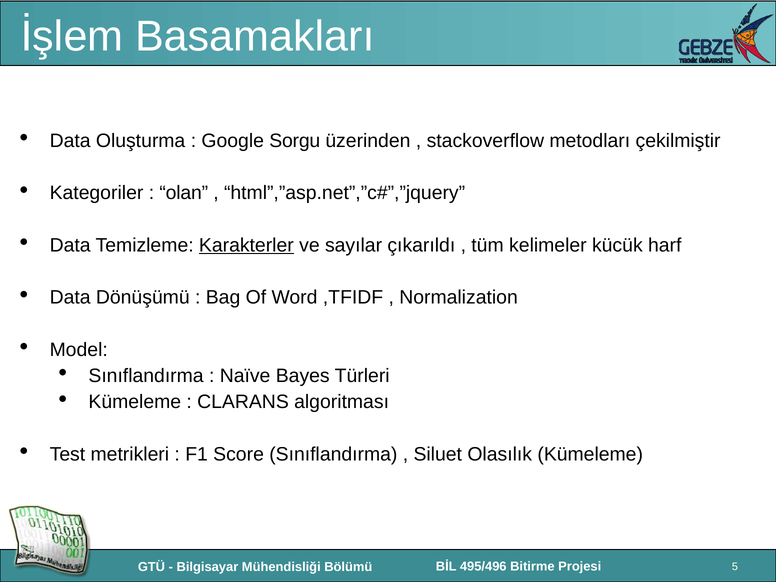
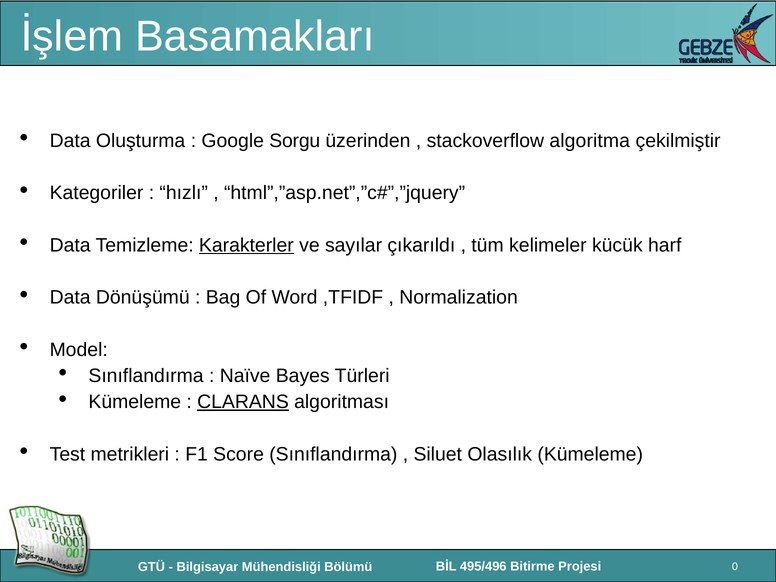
metodları: metodları -> algoritma
olan: olan -> hızlı
CLARANS underline: none -> present
5: 5 -> 0
